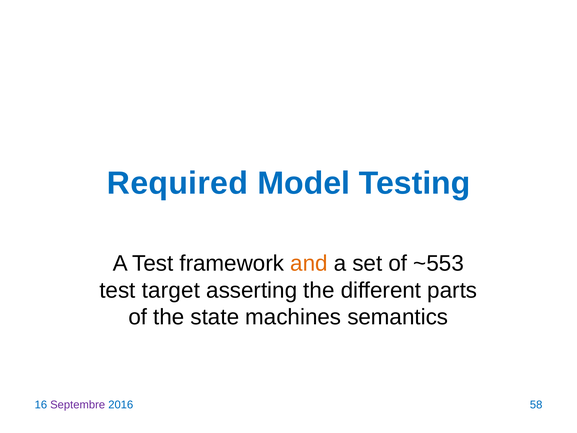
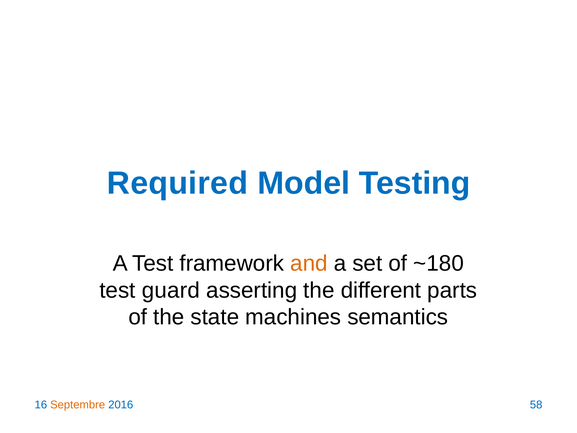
~553: ~553 -> ~180
target: target -> guard
Septembre colour: purple -> orange
